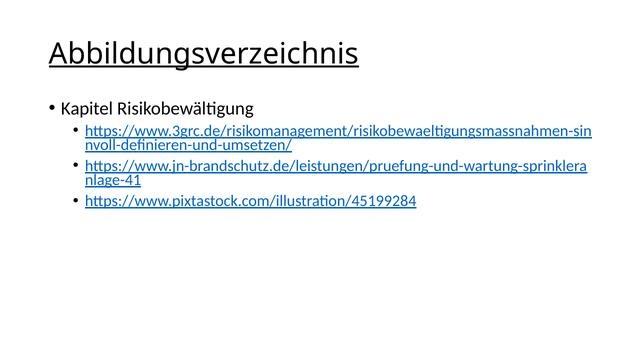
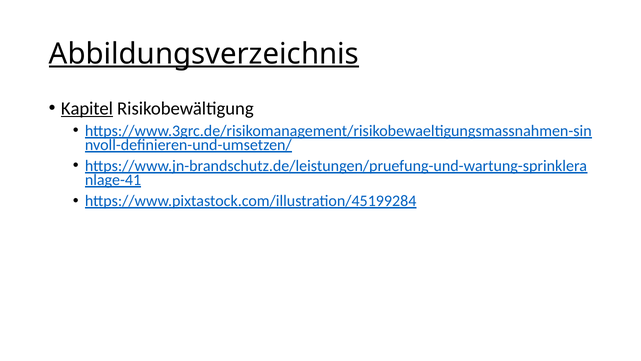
Kapitel underline: none -> present
